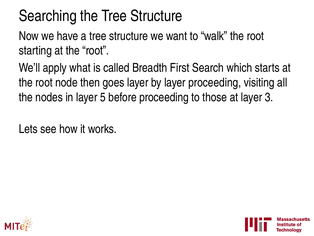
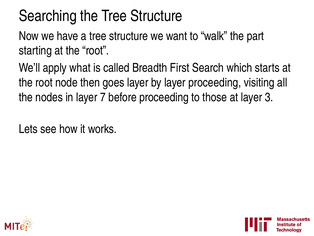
walk the root: root -> part
5: 5 -> 7
